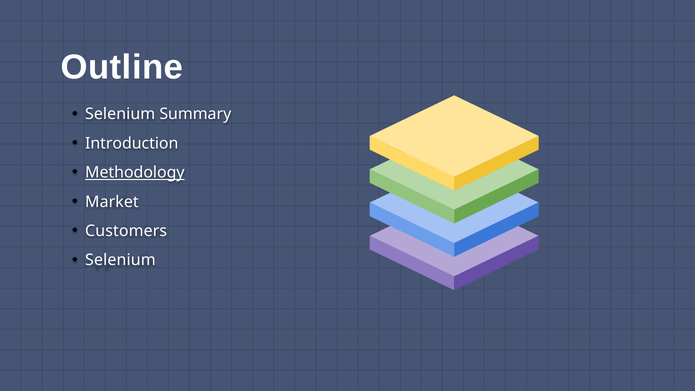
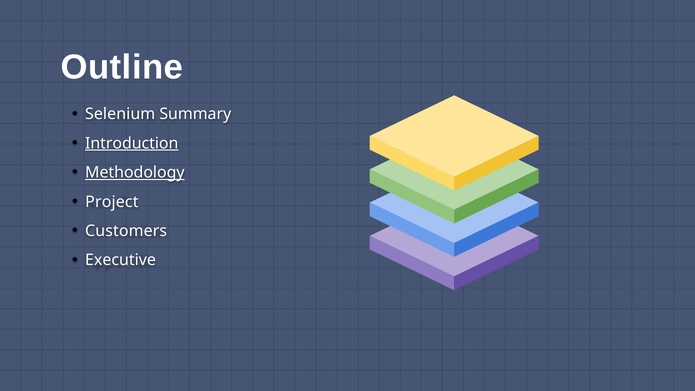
Introduction underline: none -> present
Market: Market -> Project
Selenium at (120, 260): Selenium -> Executive
